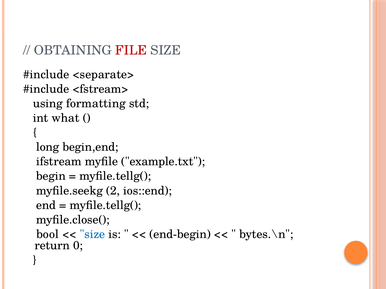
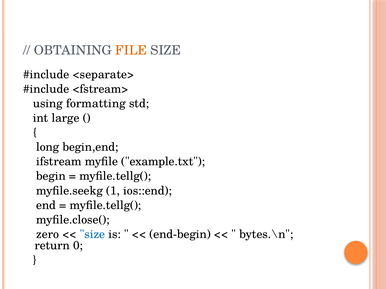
FILE colour: red -> orange
what: what -> large
2: 2 -> 1
bool: bool -> zero
